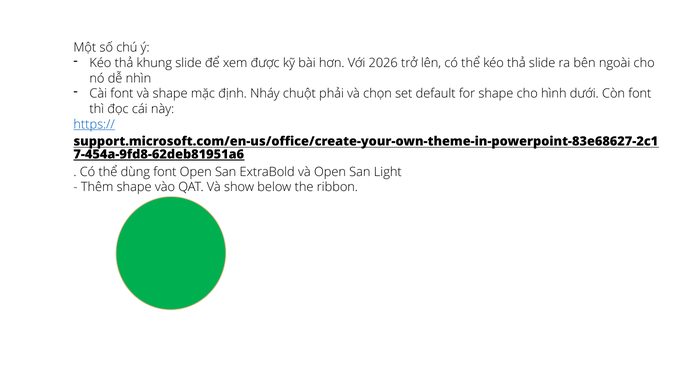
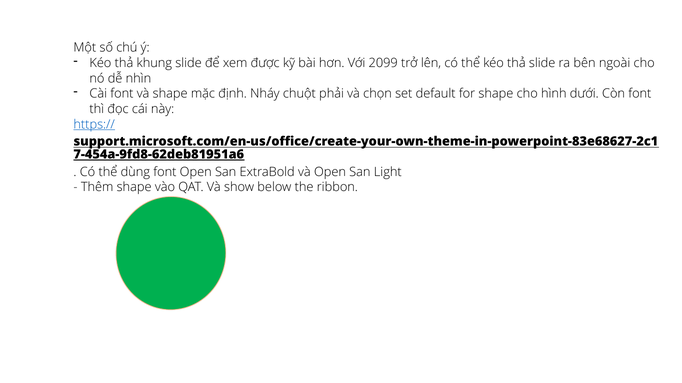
2026: 2026 -> 2099
